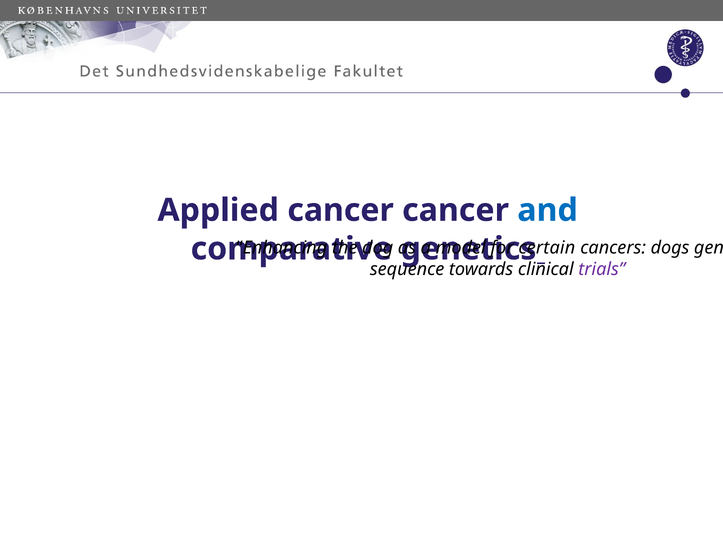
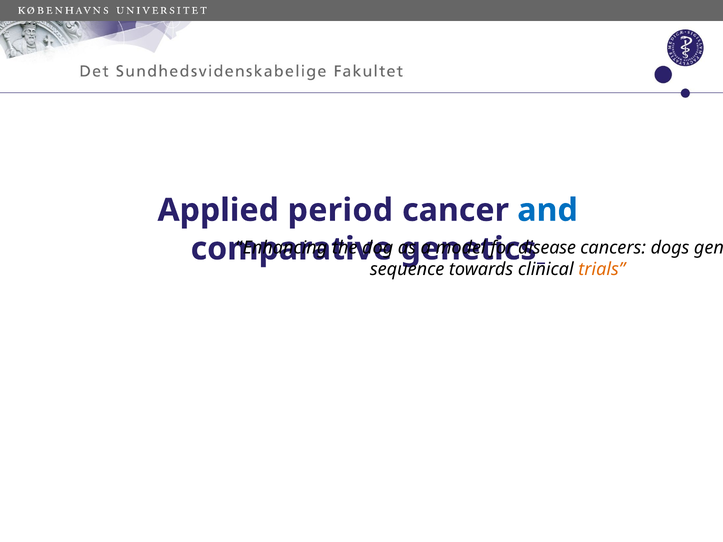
Applied cancer: cancer -> period
certain: certain -> disease
trials colour: purple -> orange
